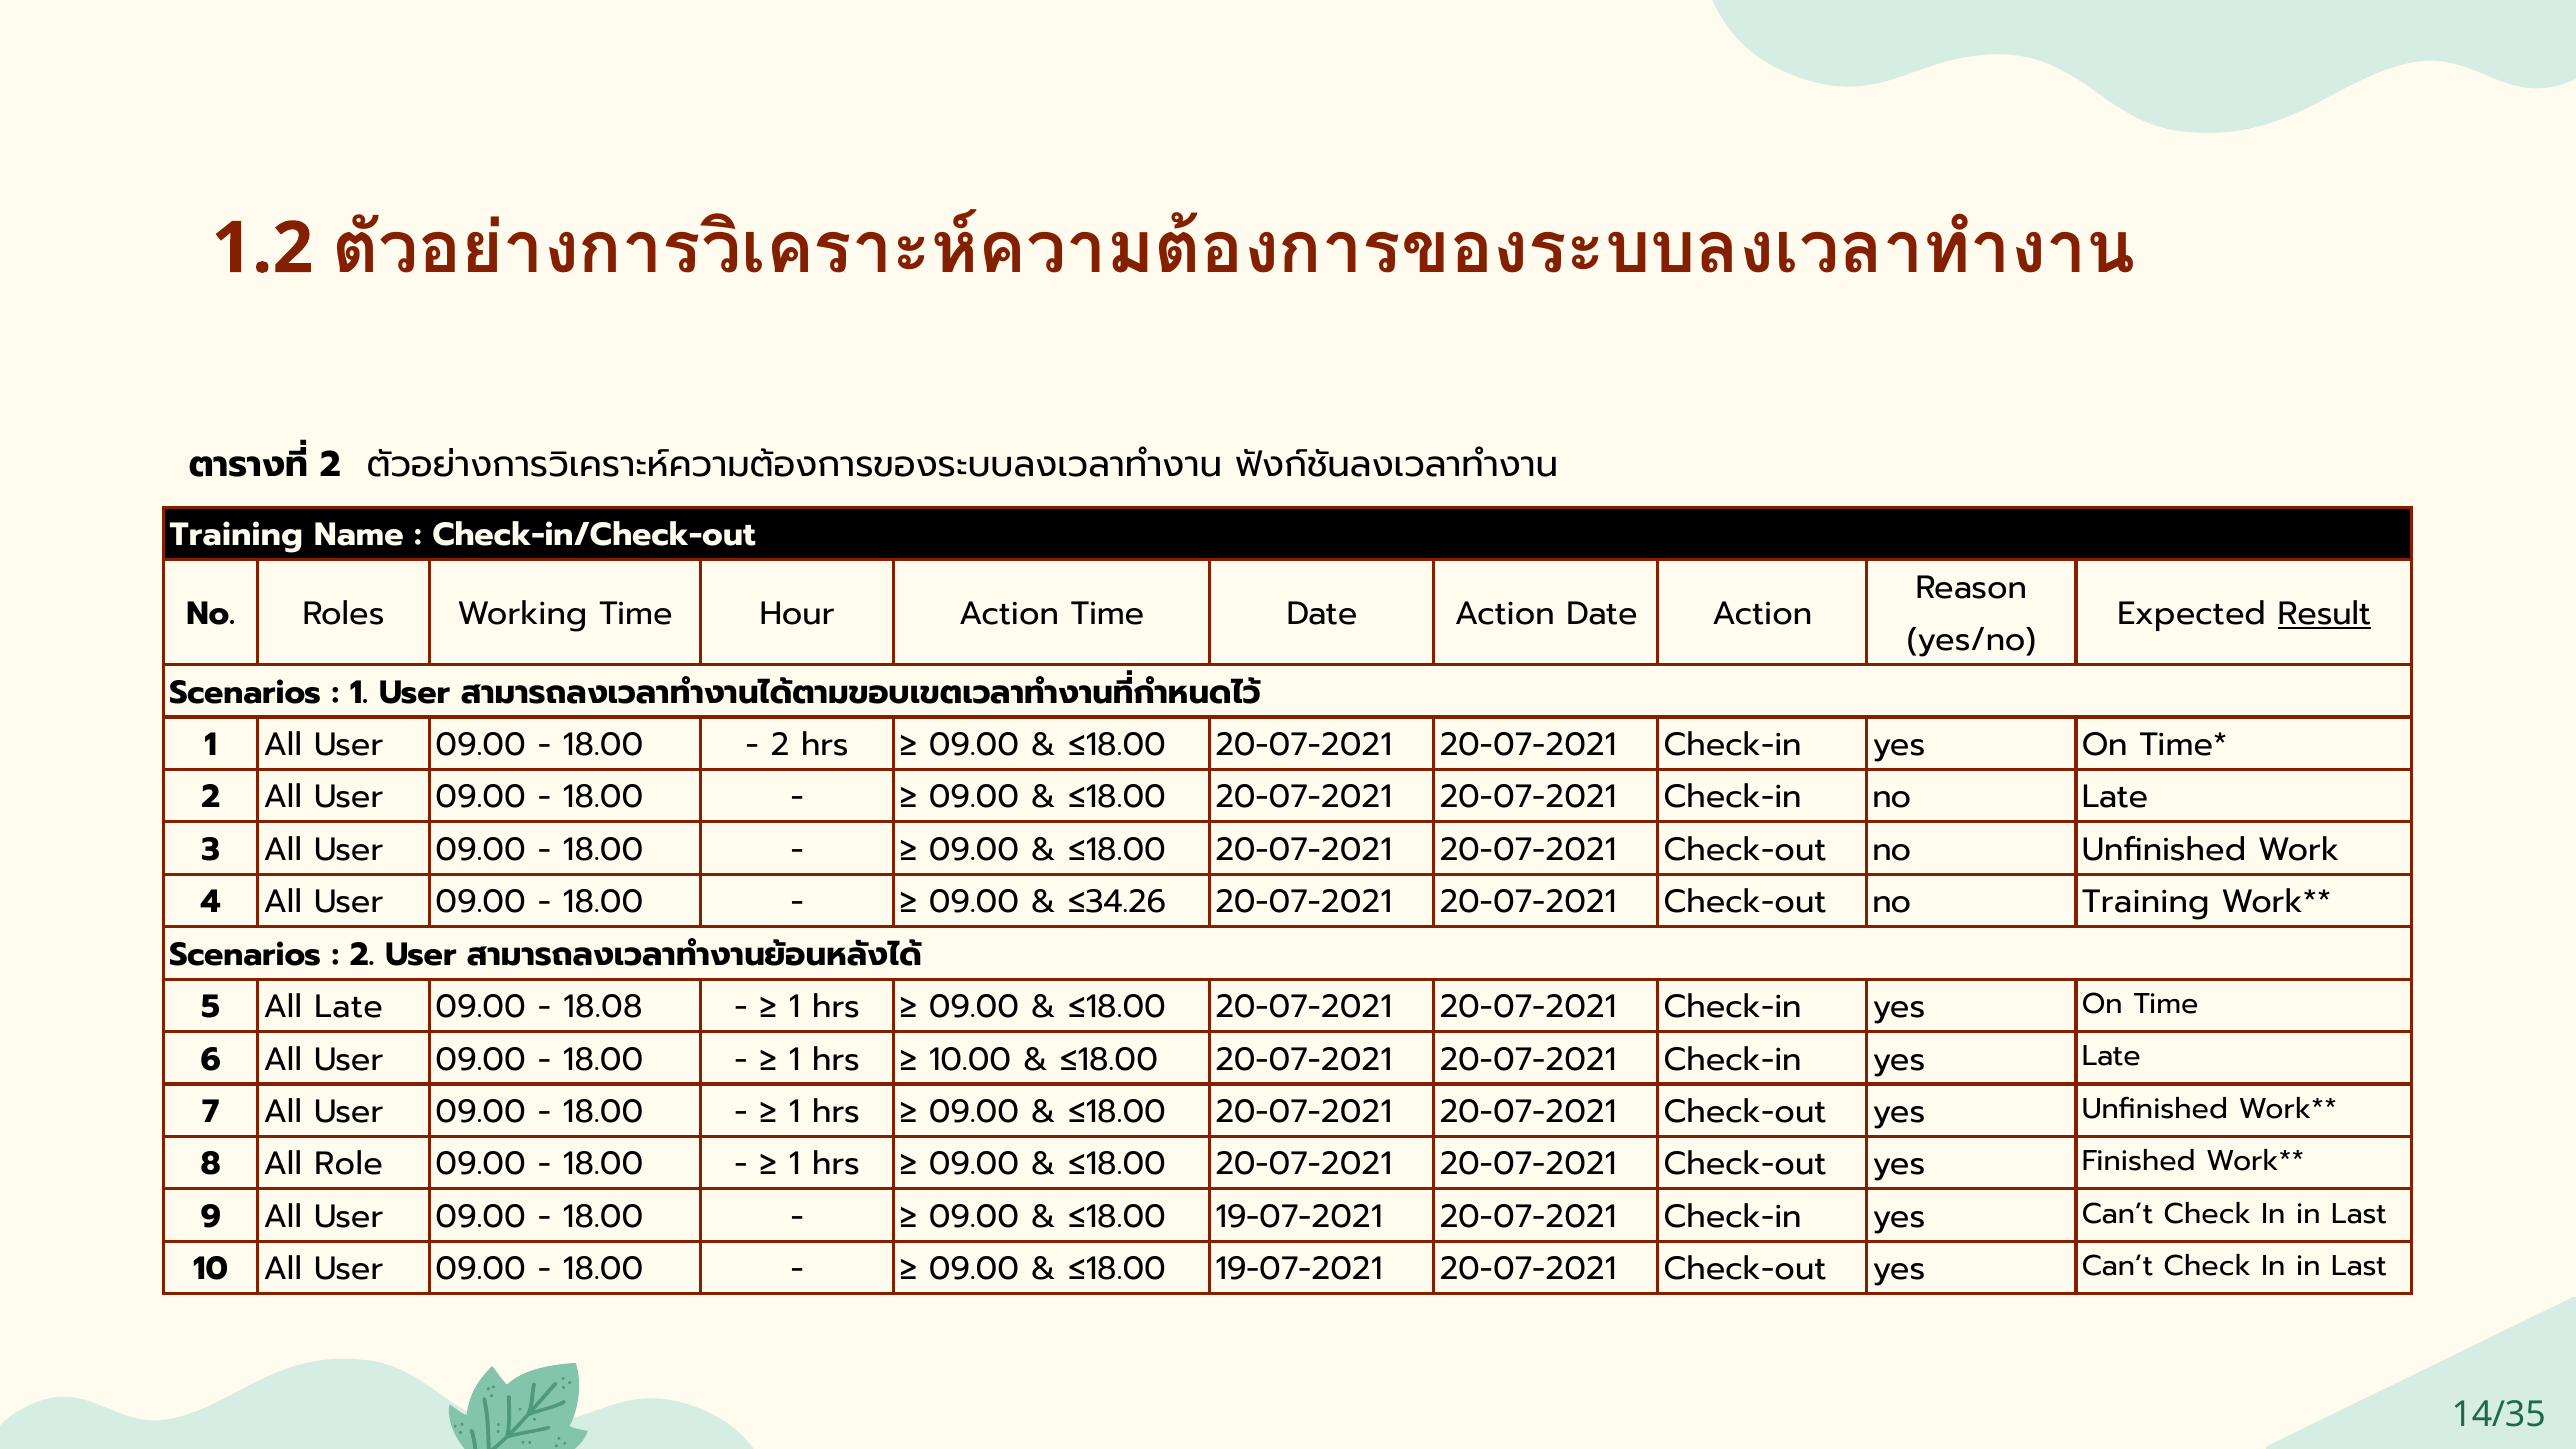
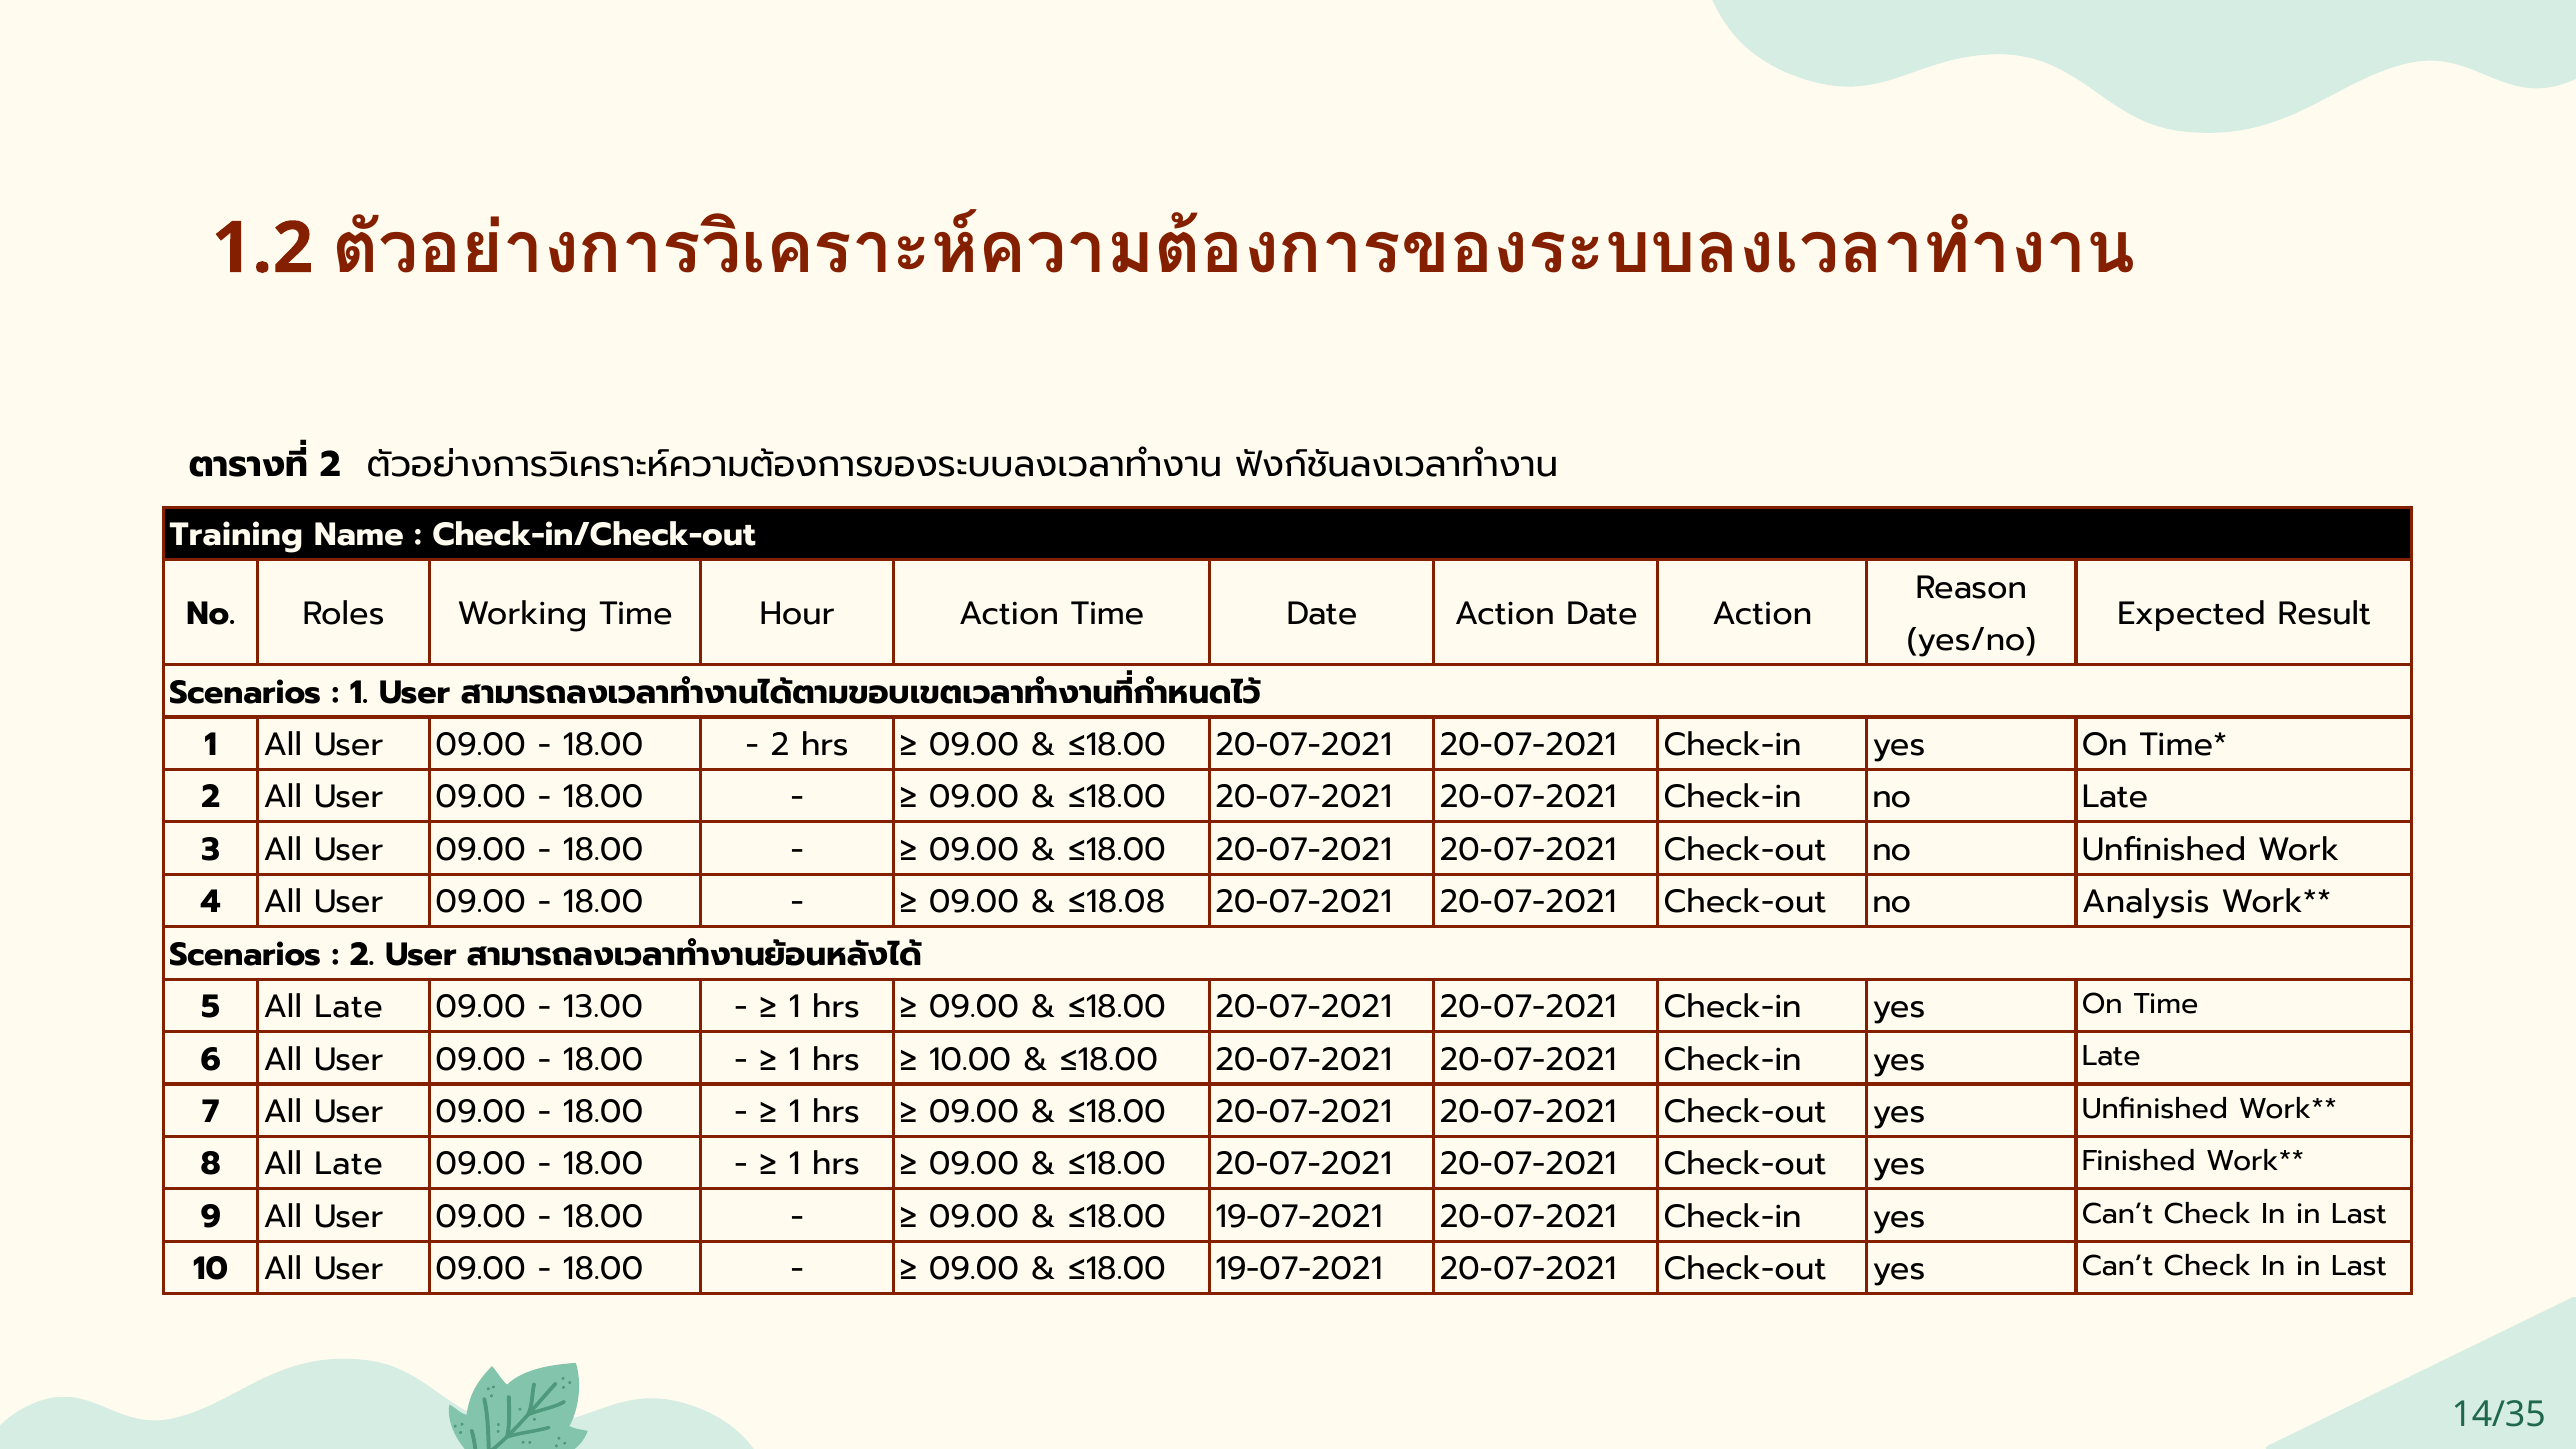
Result underline: present -> none
≤34.26: ≤34.26 -> ≤18.08
no Training: Training -> Analysis
18.08: 18.08 -> 13.00
8 All Role: Role -> Late
